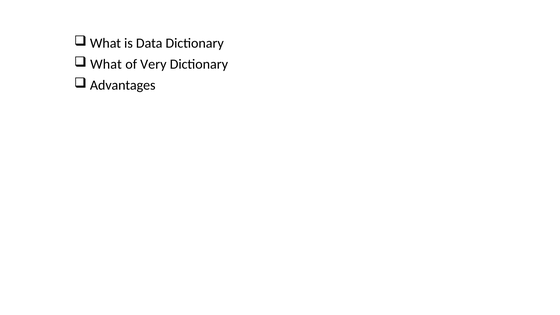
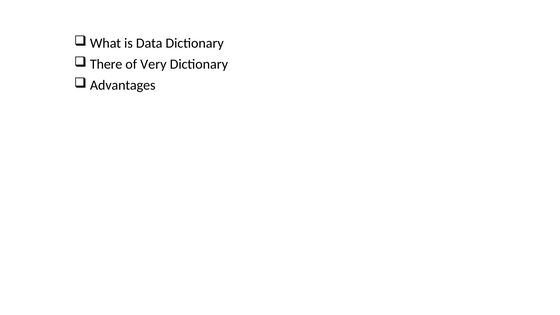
What at (106, 64): What -> There
